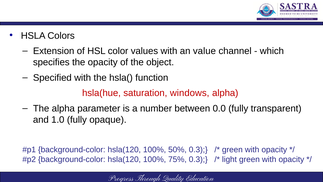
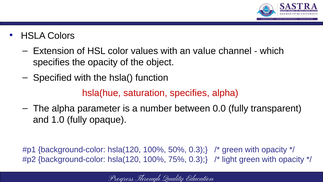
saturation windows: windows -> specifies
